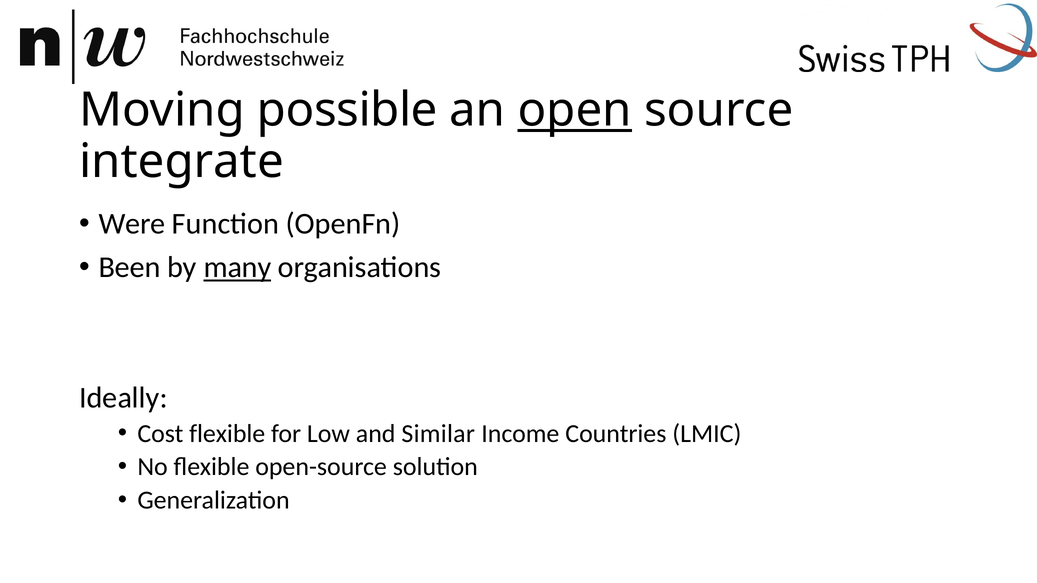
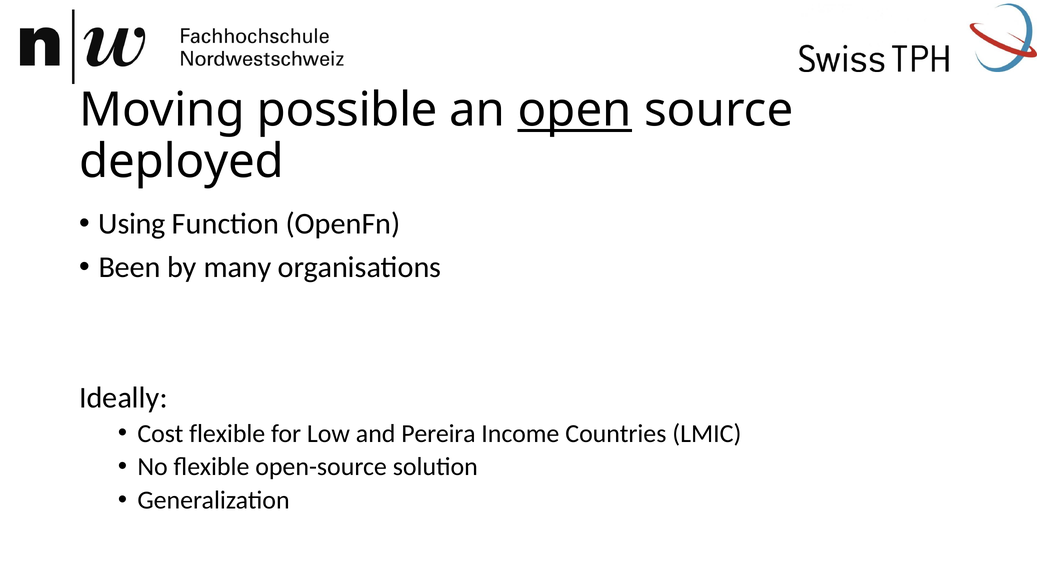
integrate: integrate -> deployed
Were: Were -> Using
many underline: present -> none
Similar: Similar -> Pereira
